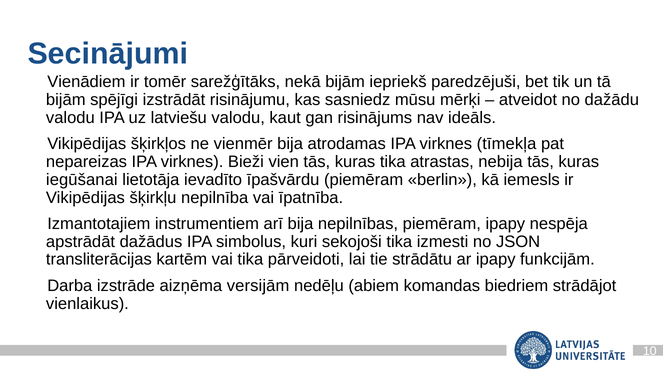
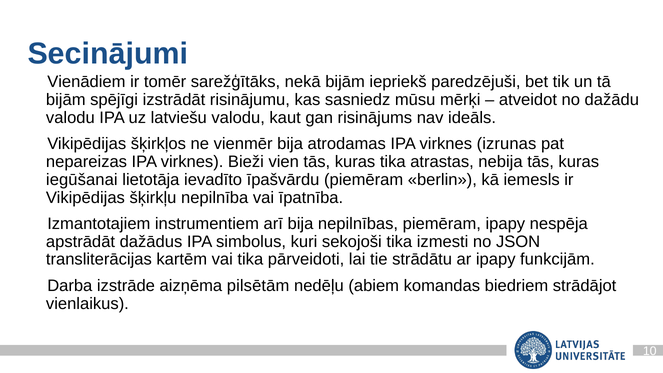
tīmekļa: tīmekļa -> izrunas
versijām: versijām -> pilsētām
